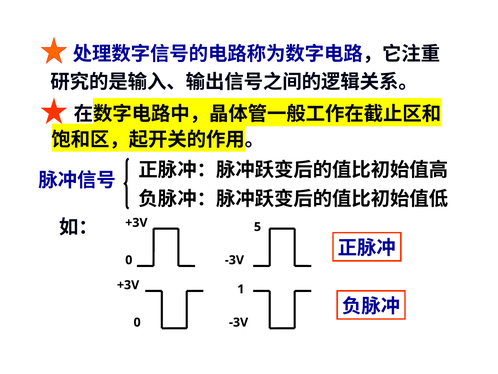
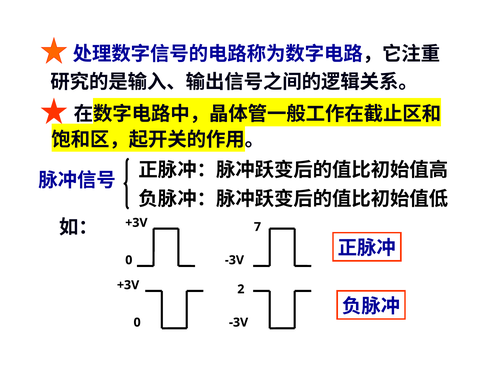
5: 5 -> 7
1: 1 -> 2
